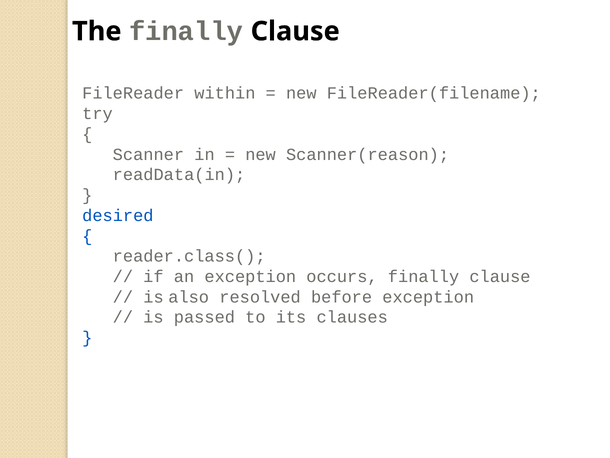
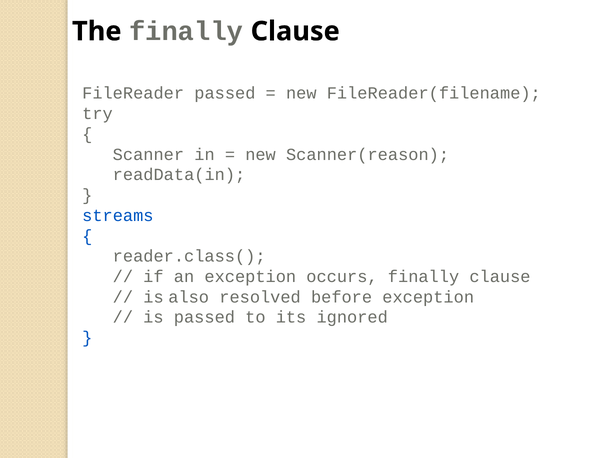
FileReader within: within -> passed
desired: desired -> streams
clauses: clauses -> ignored
